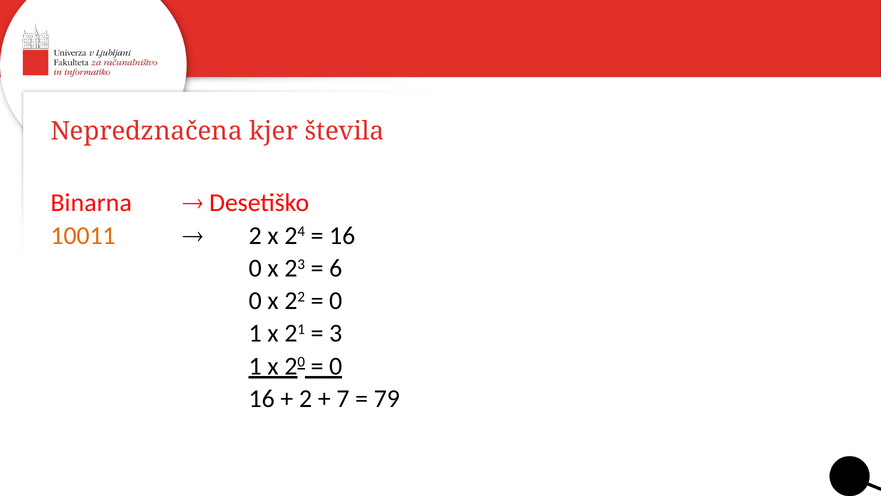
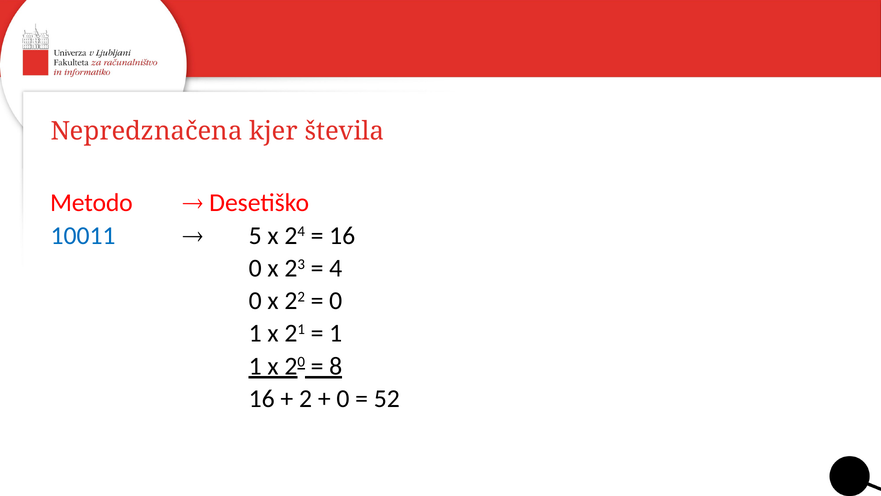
Binarna: Binarna -> Metodo
10011 colour: orange -> blue
2 at (255, 235): 2 -> 5
6: 6 -> 4
3 at (336, 333): 3 -> 1
0 at (336, 366): 0 -> 8
7 at (343, 398): 7 -> 0
79: 79 -> 52
